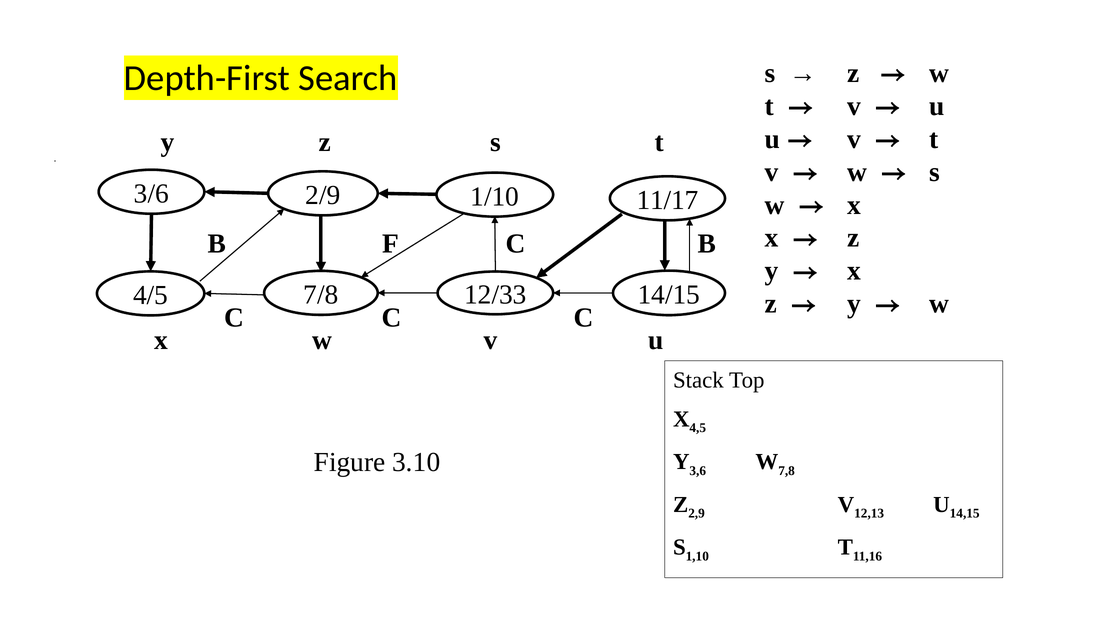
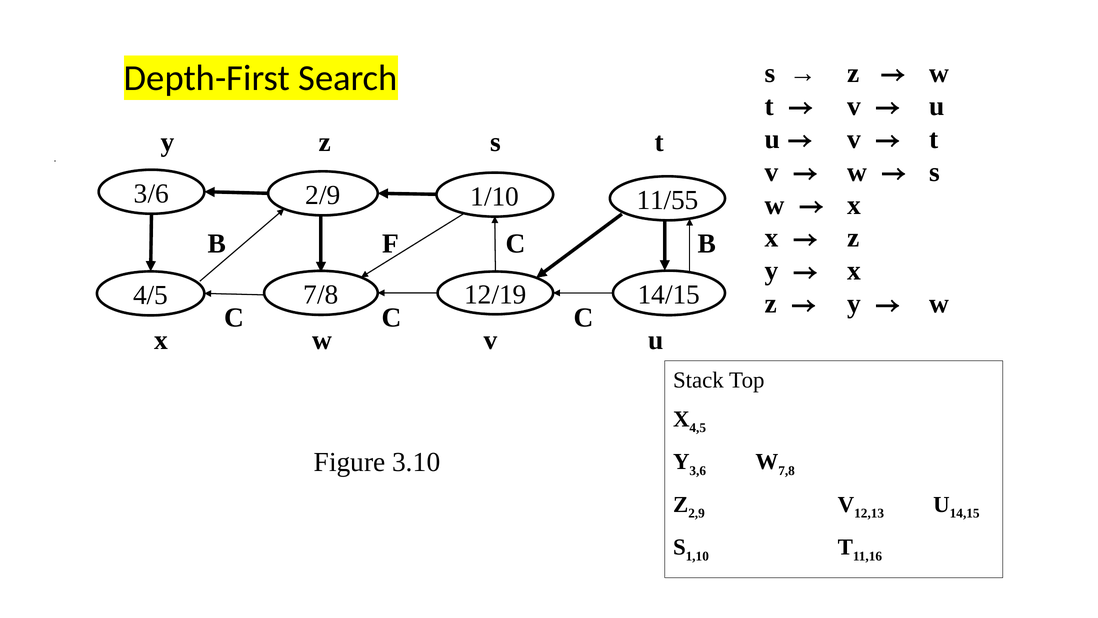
11/17: 11/17 -> 11/55
12/33: 12/33 -> 12/19
